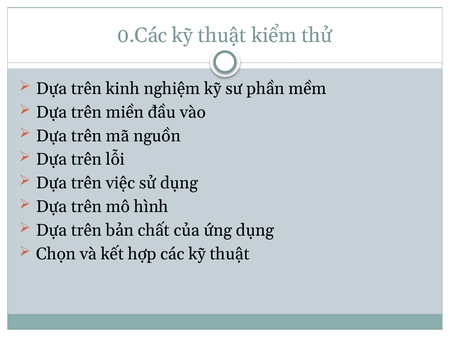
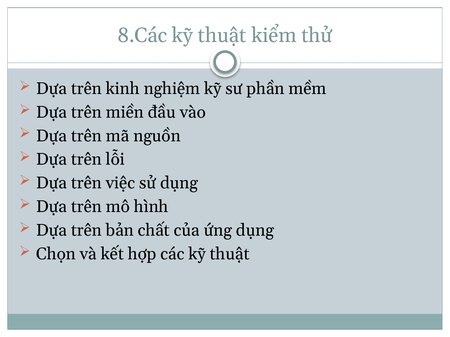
0.Các: 0.Các -> 8.Các
